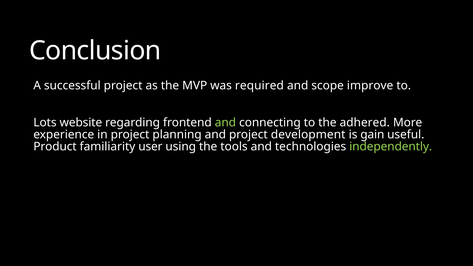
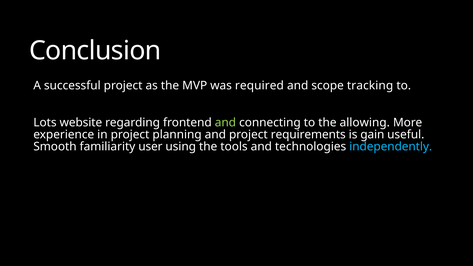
improve: improve -> tracking
adhered: adhered -> allowing
development: development -> requirements
Product: Product -> Smooth
independently colour: light green -> light blue
